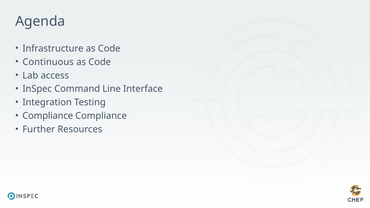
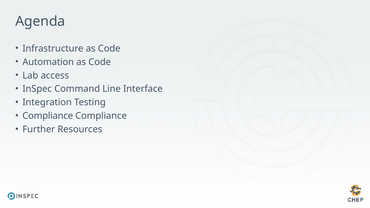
Continuous: Continuous -> Automation
